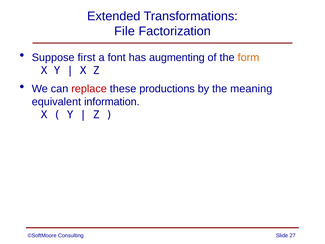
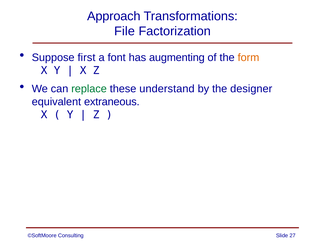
Extended: Extended -> Approach
replace colour: red -> green
productions: productions -> understand
meaning: meaning -> designer
information: information -> extraneous
